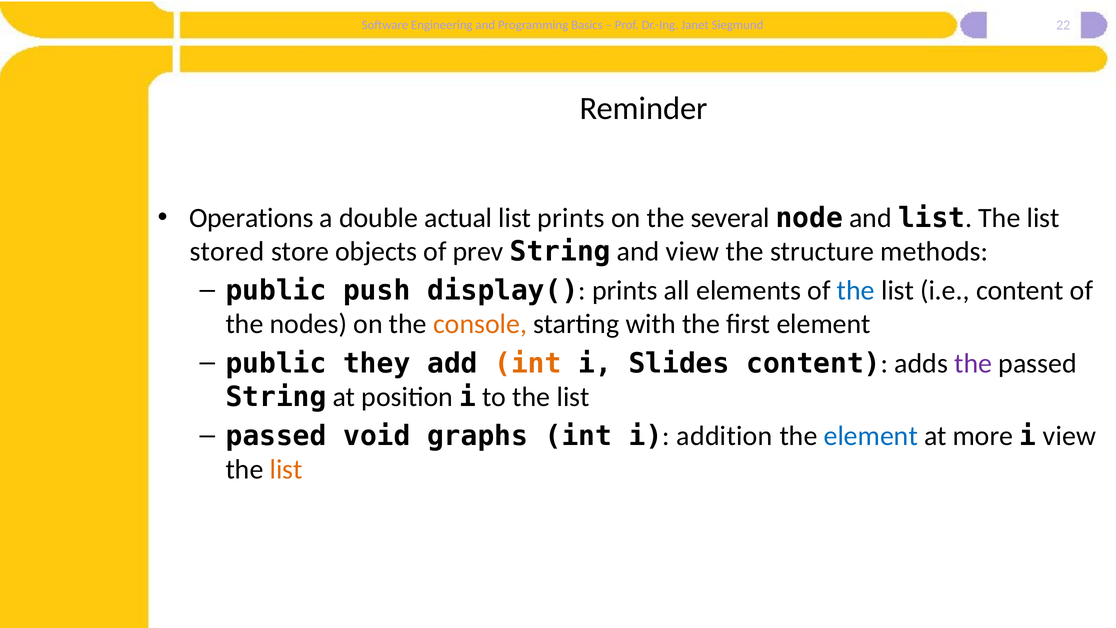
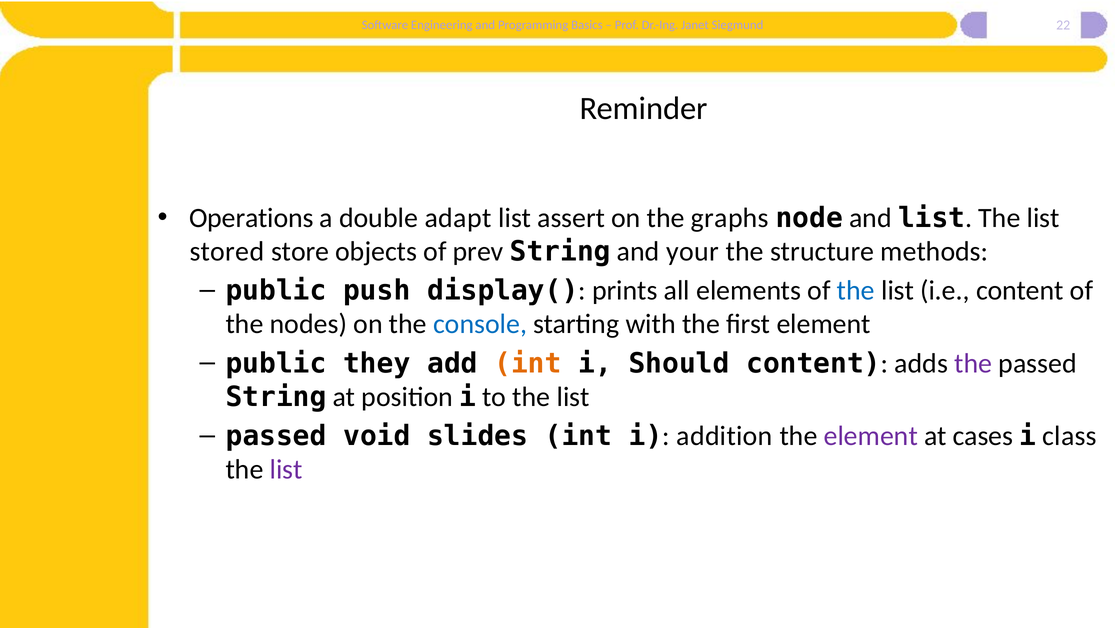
actual: actual -> adapt
list prints: prints -> assert
several: several -> graphs
and view: view -> your
console colour: orange -> blue
Slides: Slides -> Should
graphs: graphs -> slides
element at (871, 436) colour: blue -> purple
more: more -> cases
i view: view -> class
list at (286, 469) colour: orange -> purple
